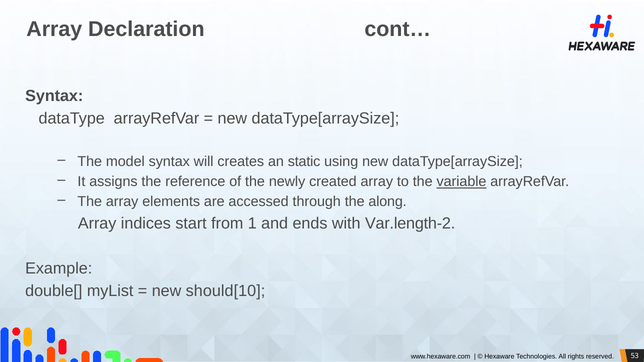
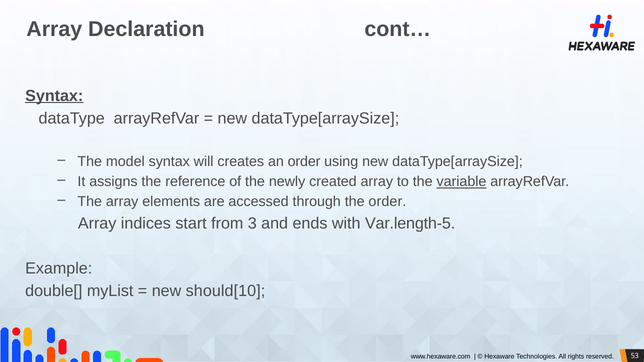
Syntax at (54, 96) underline: none -> present
an static: static -> order
the along: along -> order
1: 1 -> 3
Var.length-2: Var.length-2 -> Var.length-5
